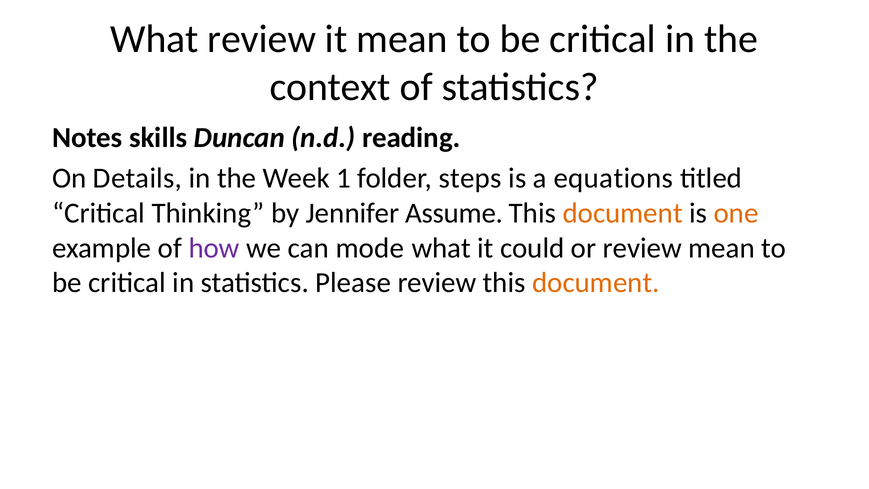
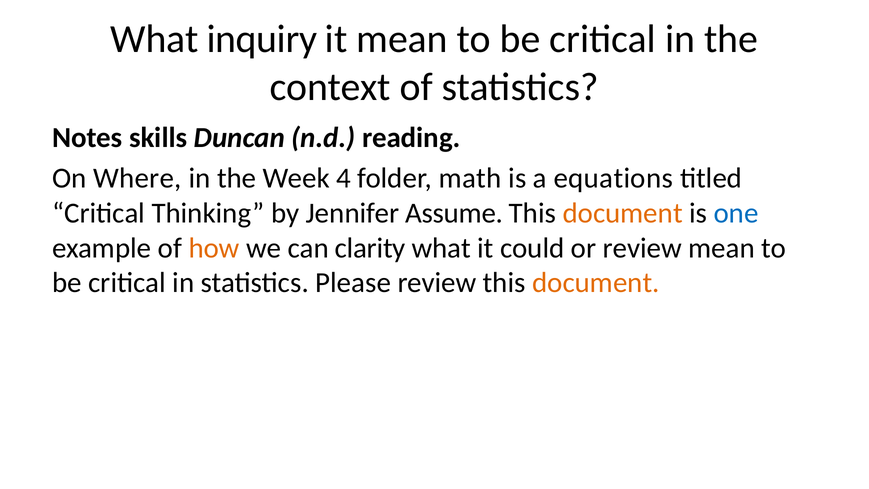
What review: review -> inquiry
Details: Details -> Where
1: 1 -> 4
steps: steps -> math
one colour: orange -> blue
how colour: purple -> orange
mode: mode -> clarity
